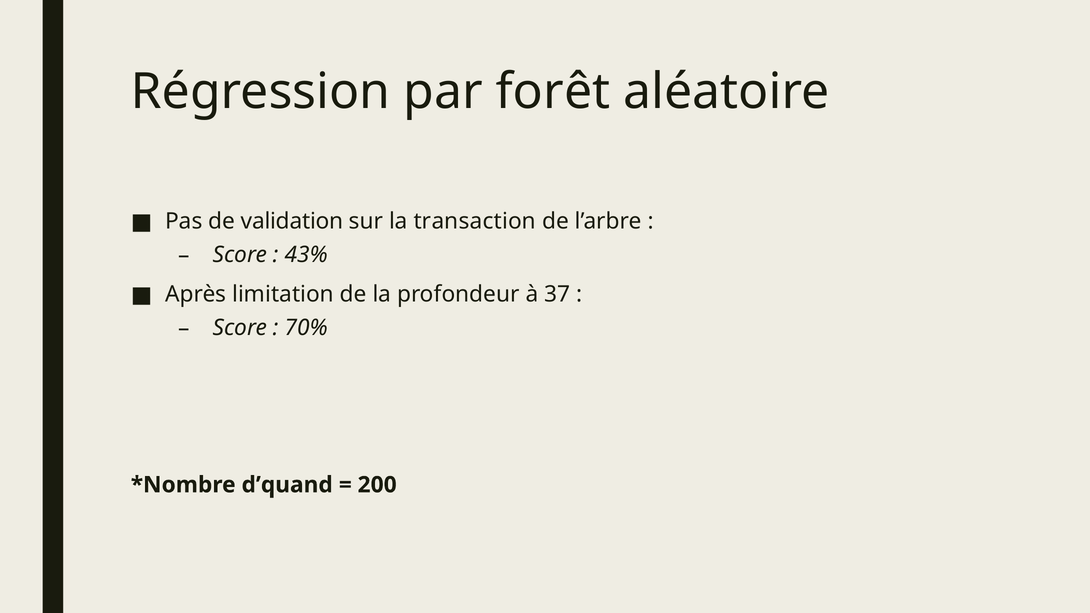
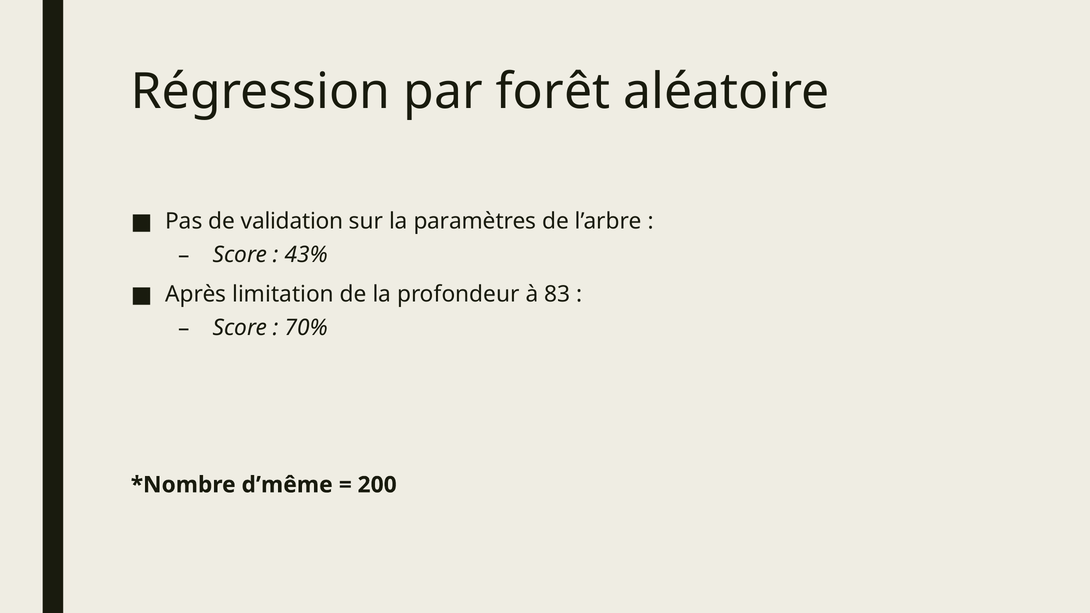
transaction: transaction -> paramètres
37: 37 -> 83
d’quand: d’quand -> d’même
